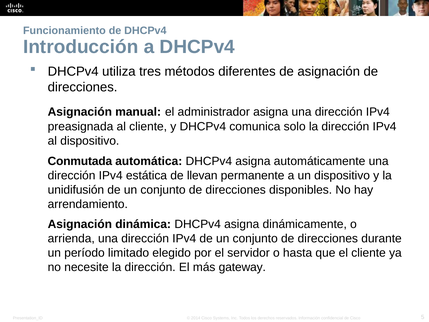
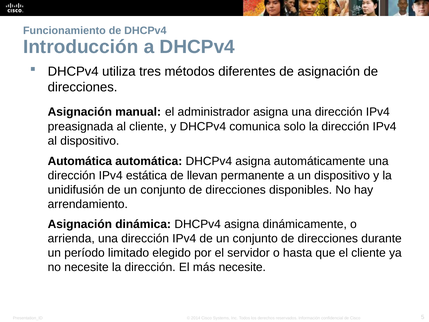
Conmutada at (80, 161): Conmutada -> Automática
más gateway: gateway -> necesite
